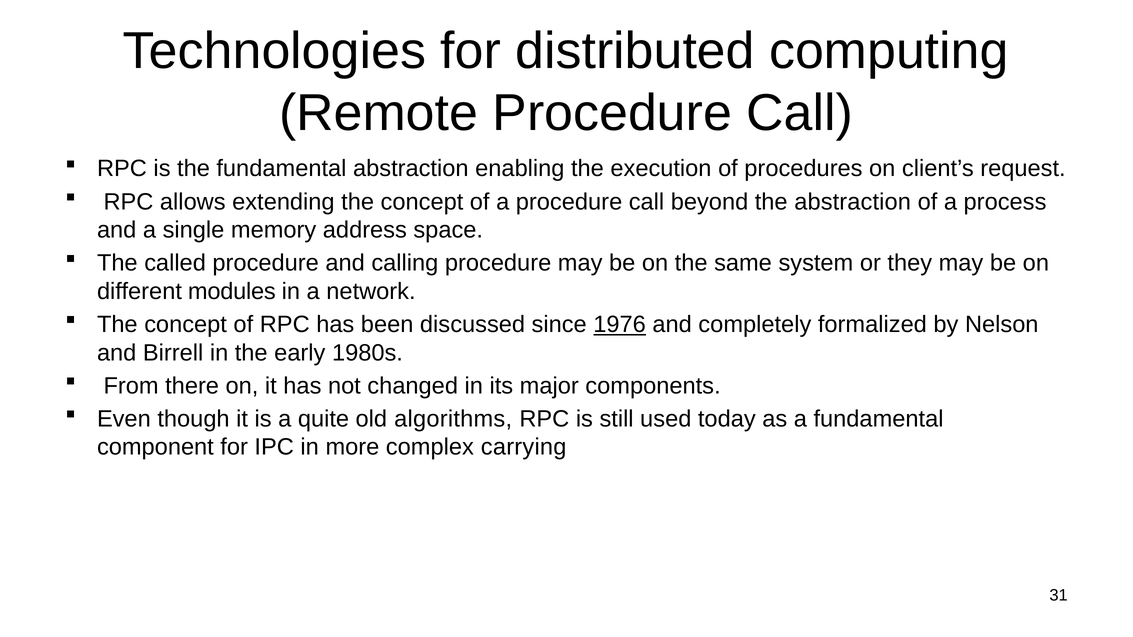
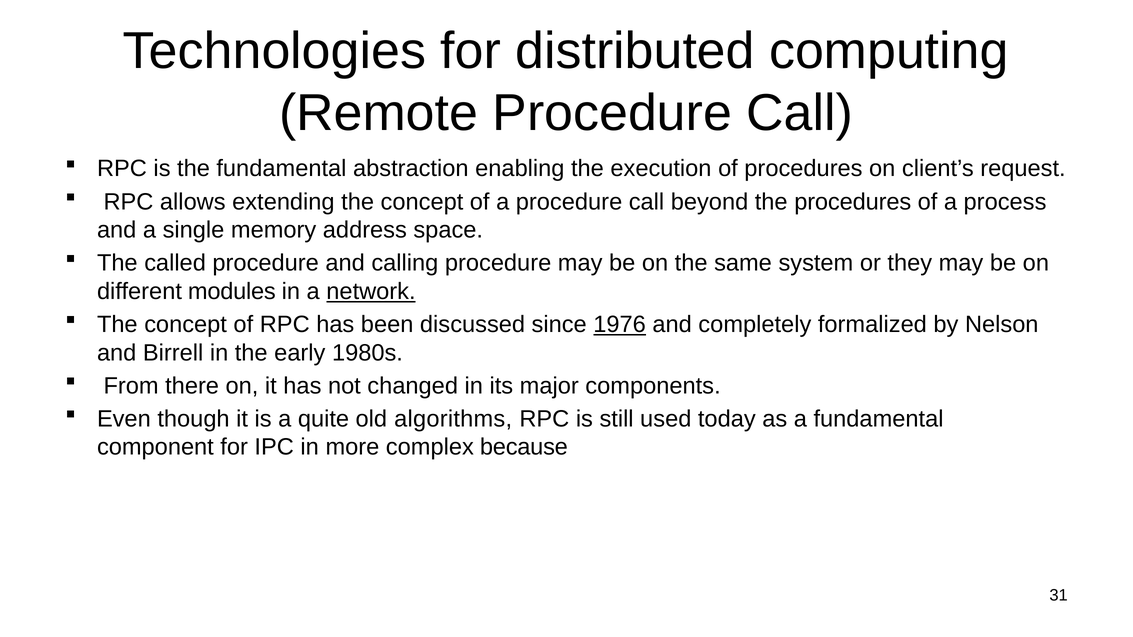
the abstraction: abstraction -> procedures
network underline: none -> present
carrying: carrying -> because
